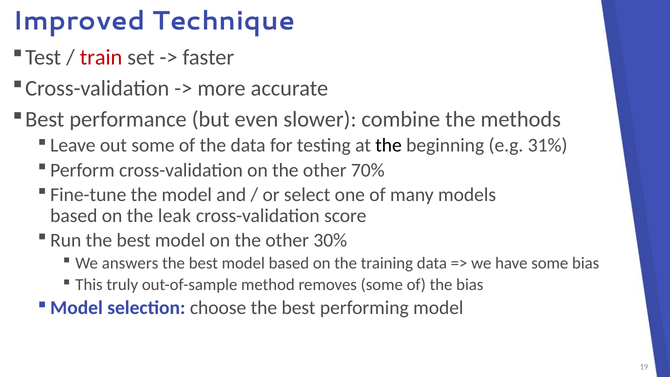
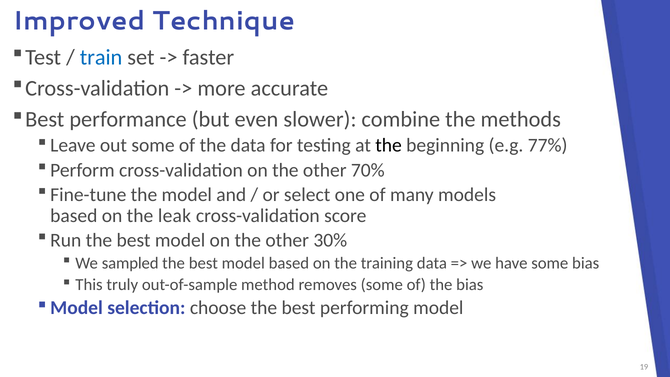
train colour: red -> blue
31%: 31% -> 77%
answers: answers -> sampled
